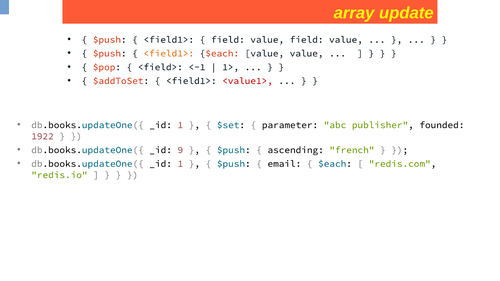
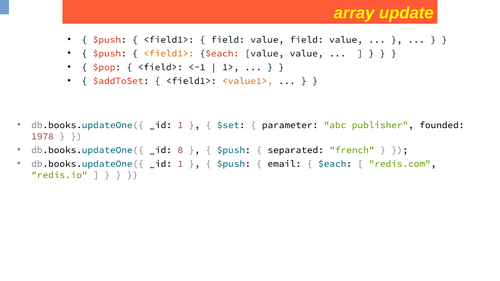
<value1> colour: red -> orange
1922: 1922 -> 1978
9: 9 -> 8
ascending: ascending -> separated
